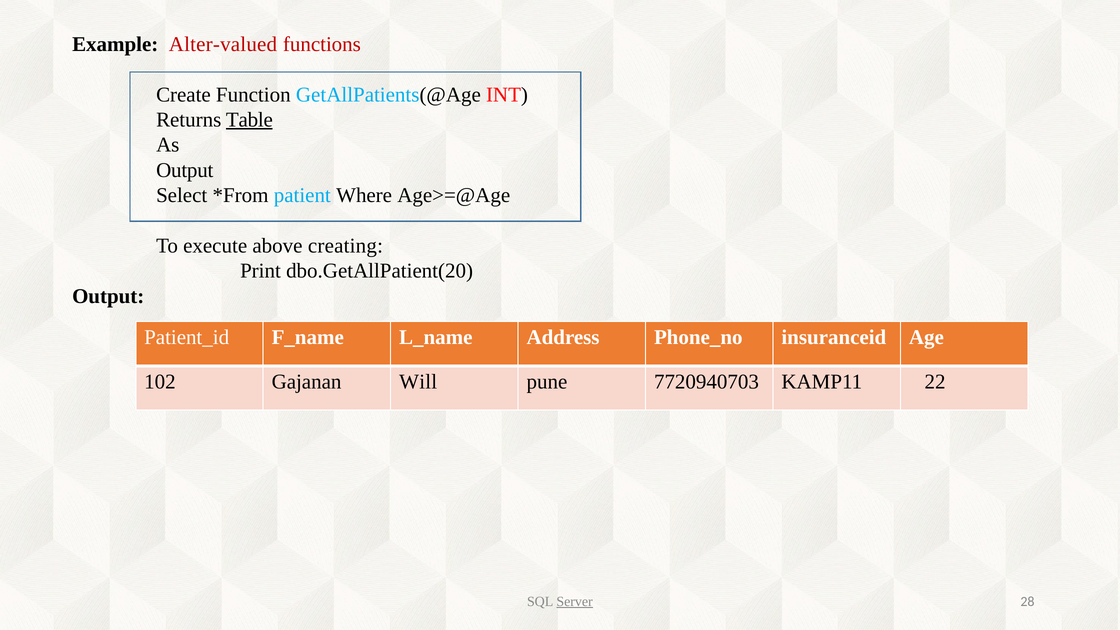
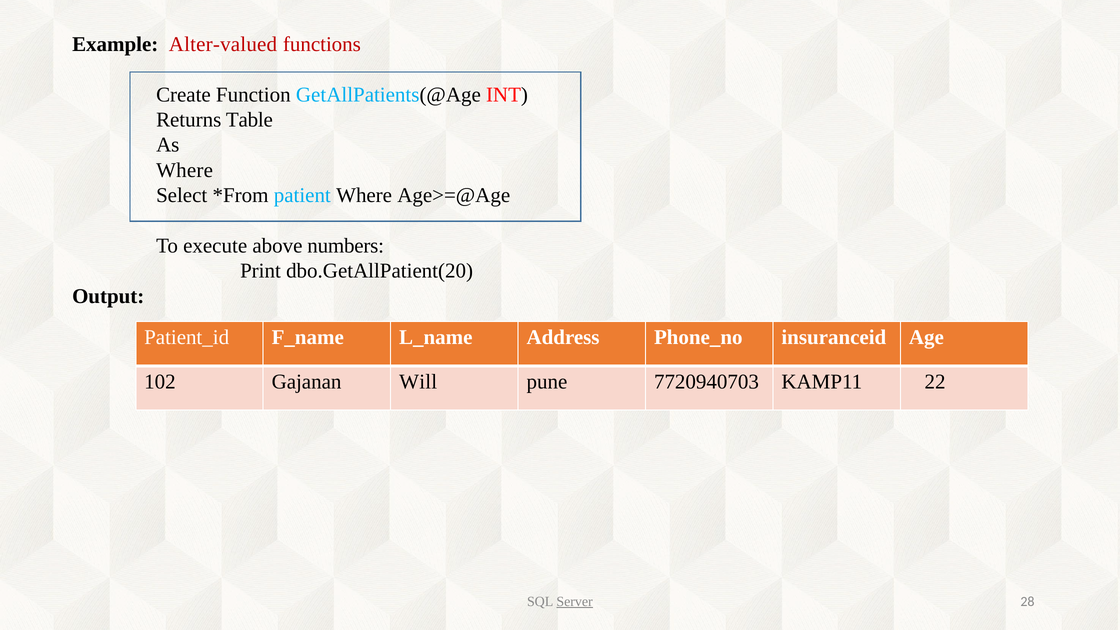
Table underline: present -> none
Output at (185, 170): Output -> Where
creating: creating -> numbers
